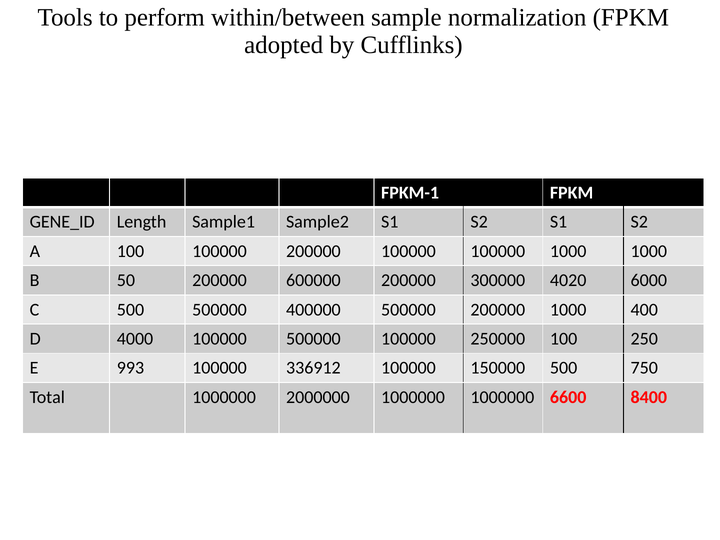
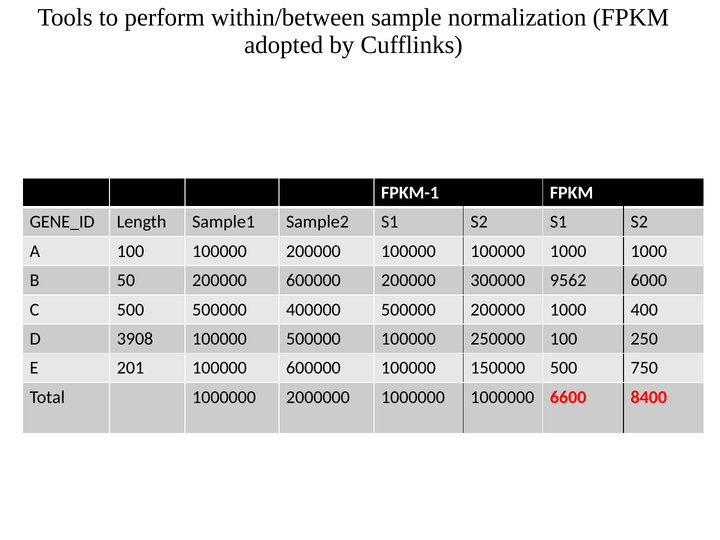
4020: 4020 -> 9562
4000: 4000 -> 3908
993: 993 -> 201
100000 336912: 336912 -> 600000
